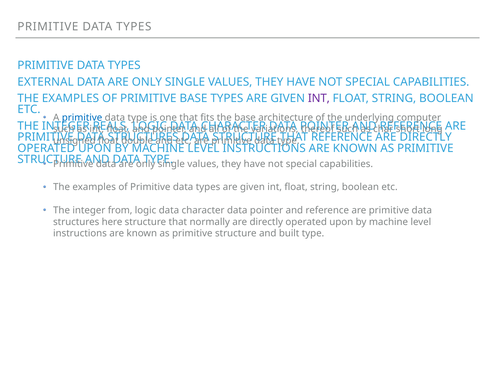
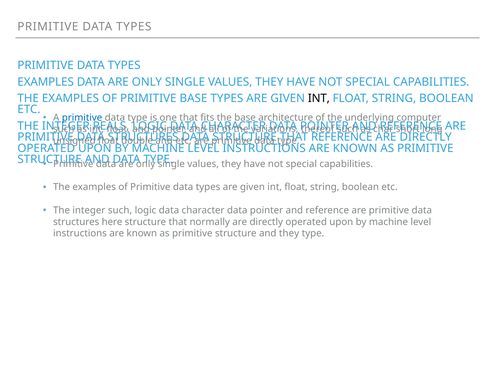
EXTERNAL at (46, 82): EXTERNAL -> EXAMPLES
INT at (319, 98) colour: purple -> black
integer from: from -> such
and built: built -> they
